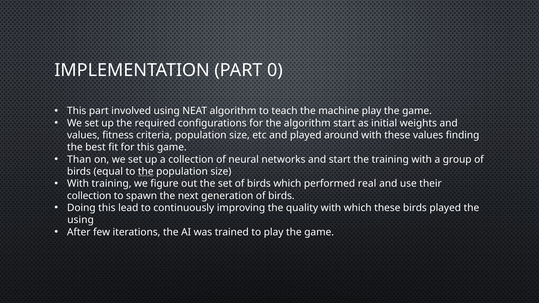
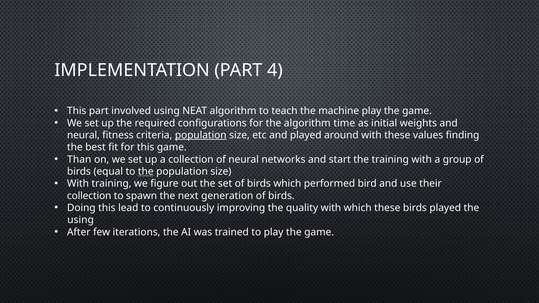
0: 0 -> 4
algorithm start: start -> time
values at (83, 135): values -> neural
population at (201, 135) underline: none -> present
real: real -> bird
